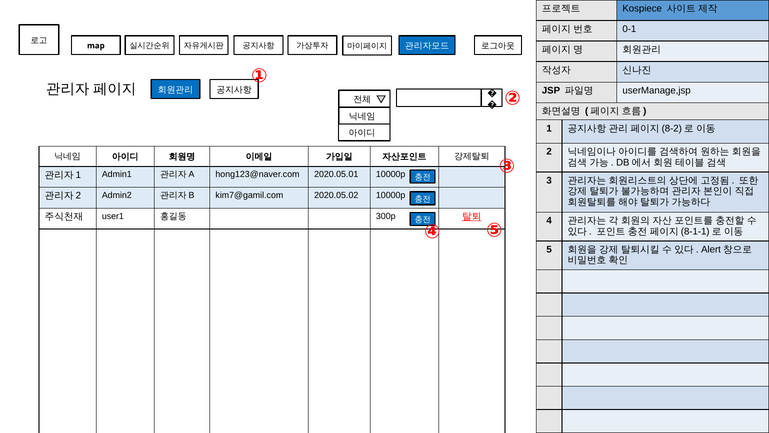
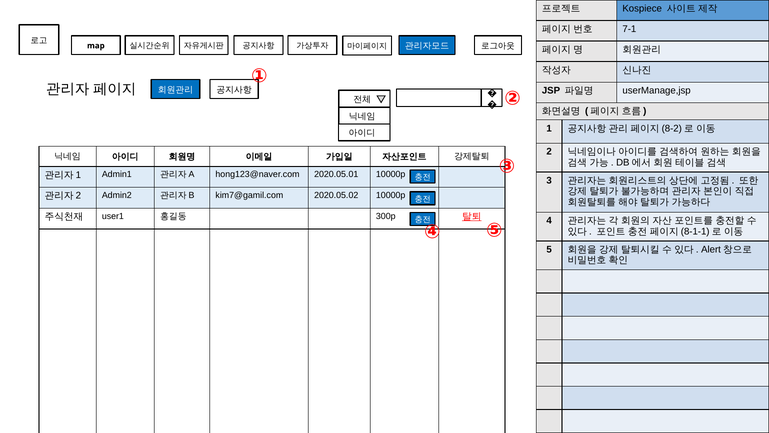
0-1: 0-1 -> 7-1
